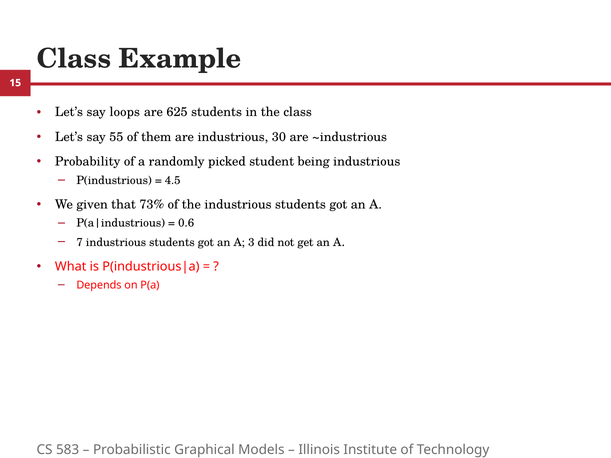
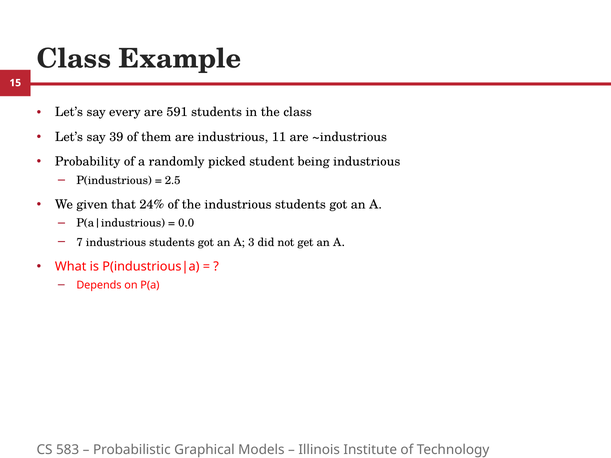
loops: loops -> every
625: 625 -> 591
55: 55 -> 39
30: 30 -> 11
4.5: 4.5 -> 2.5
73%: 73% -> 24%
0.6: 0.6 -> 0.0
